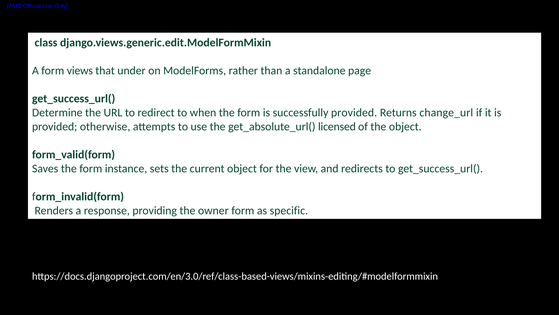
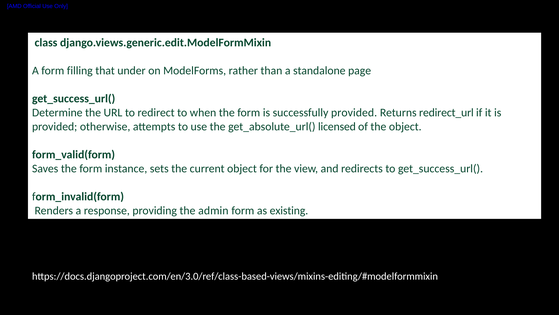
views: views -> filling
change_url: change_url -> redirect_url
owner: owner -> admin
specific: specific -> existing
